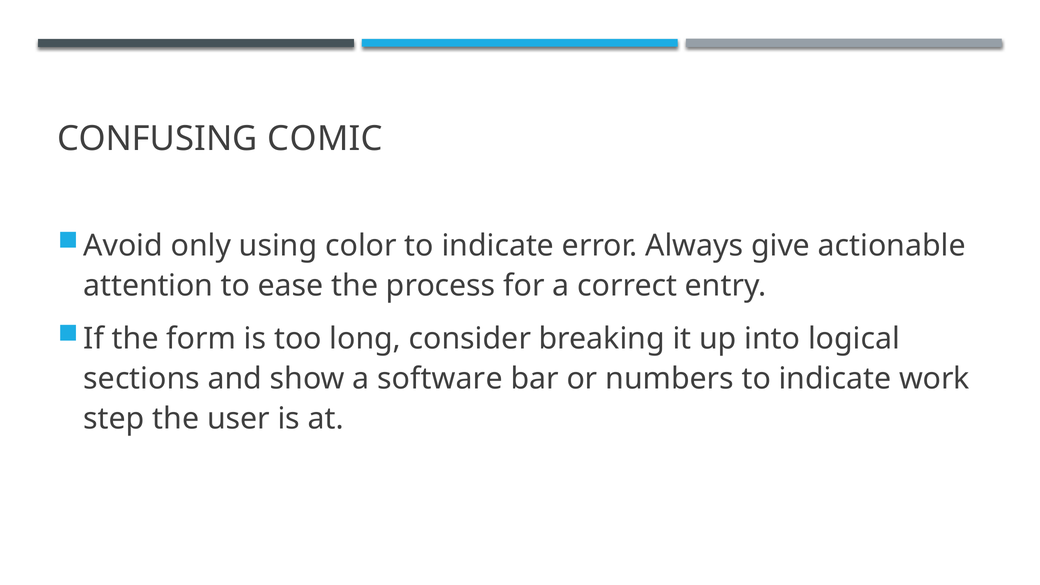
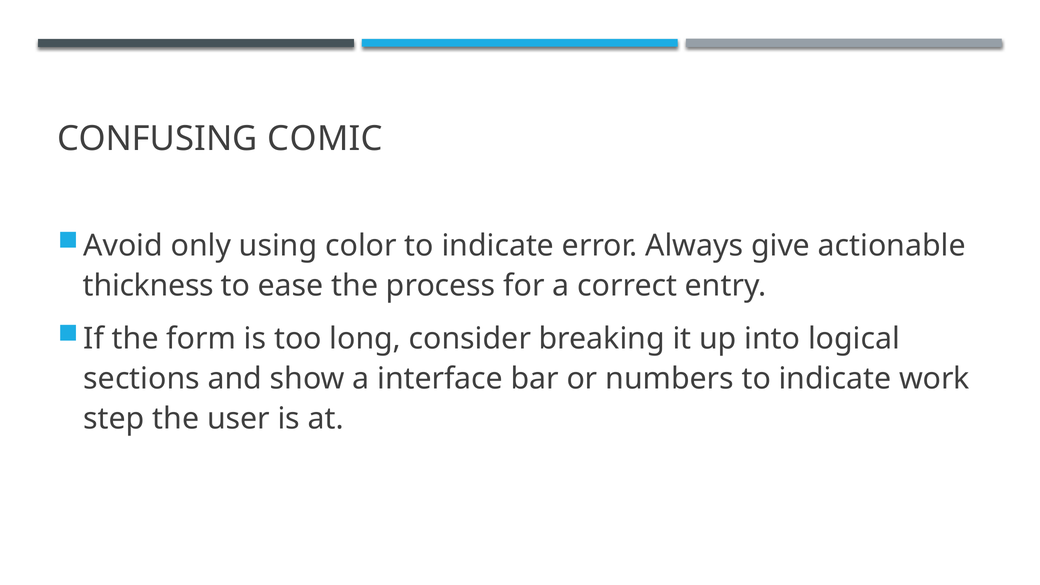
attention: attention -> thickness
software: software -> interface
